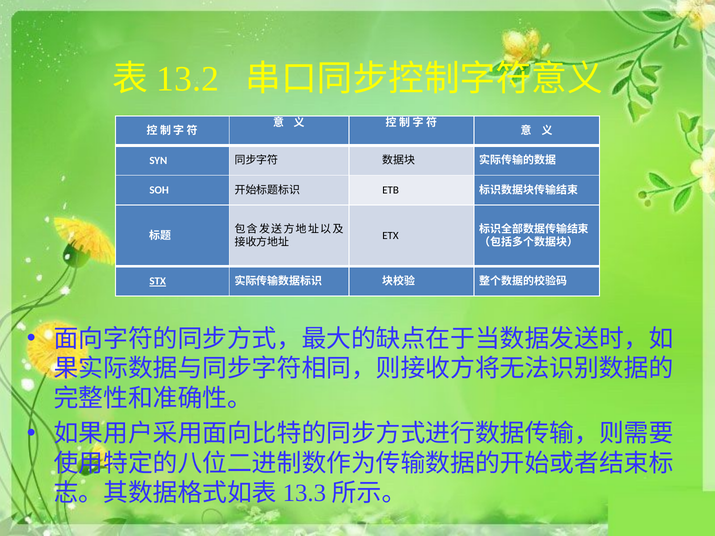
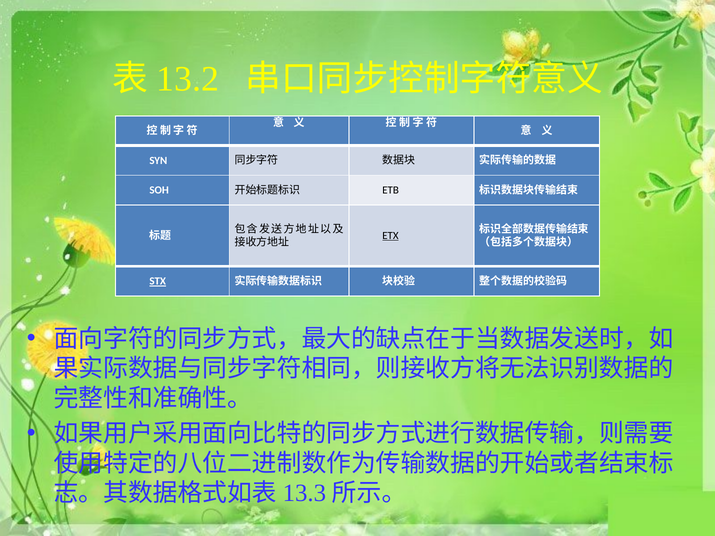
ETX underline: none -> present
